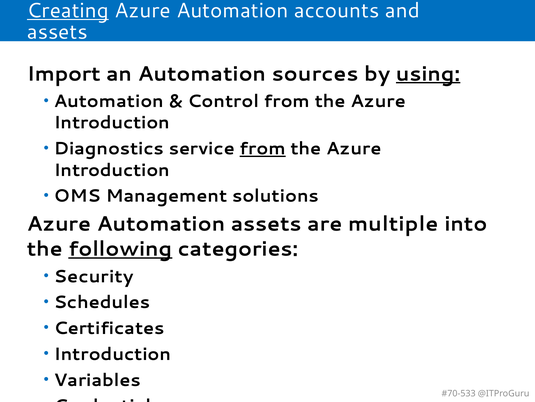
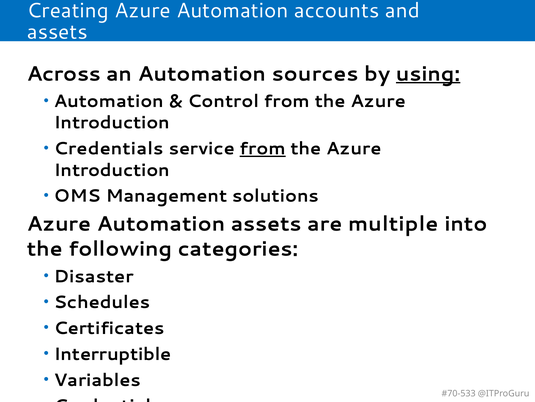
Creating underline: present -> none
Import: Import -> Across
Diagnostics at (109, 148): Diagnostics -> Credentials
following underline: present -> none
Security: Security -> Disaster
Introduction at (112, 354): Introduction -> Interruptible
